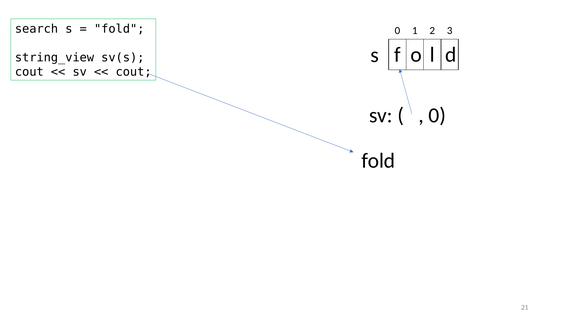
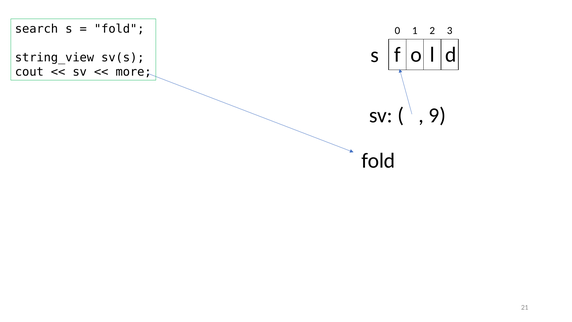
cout at (134, 72): cout -> more
0 at (437, 115): 0 -> 9
